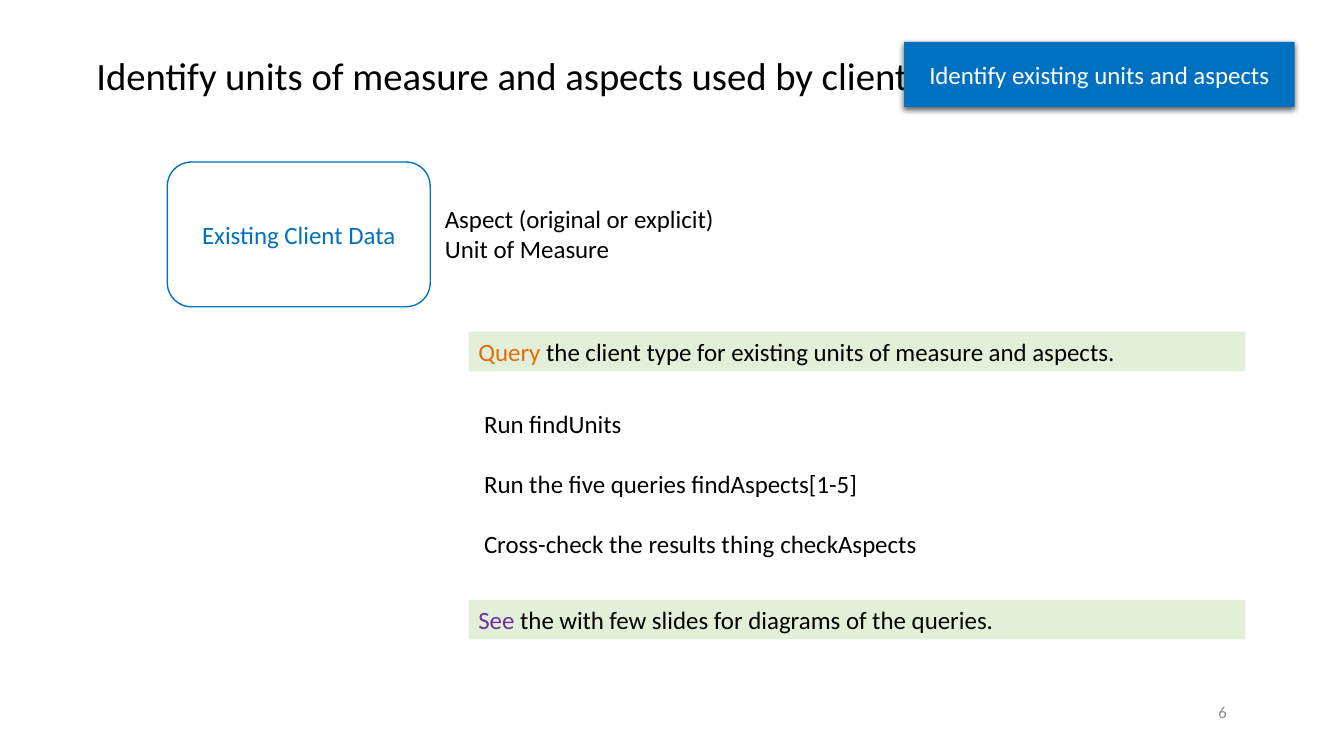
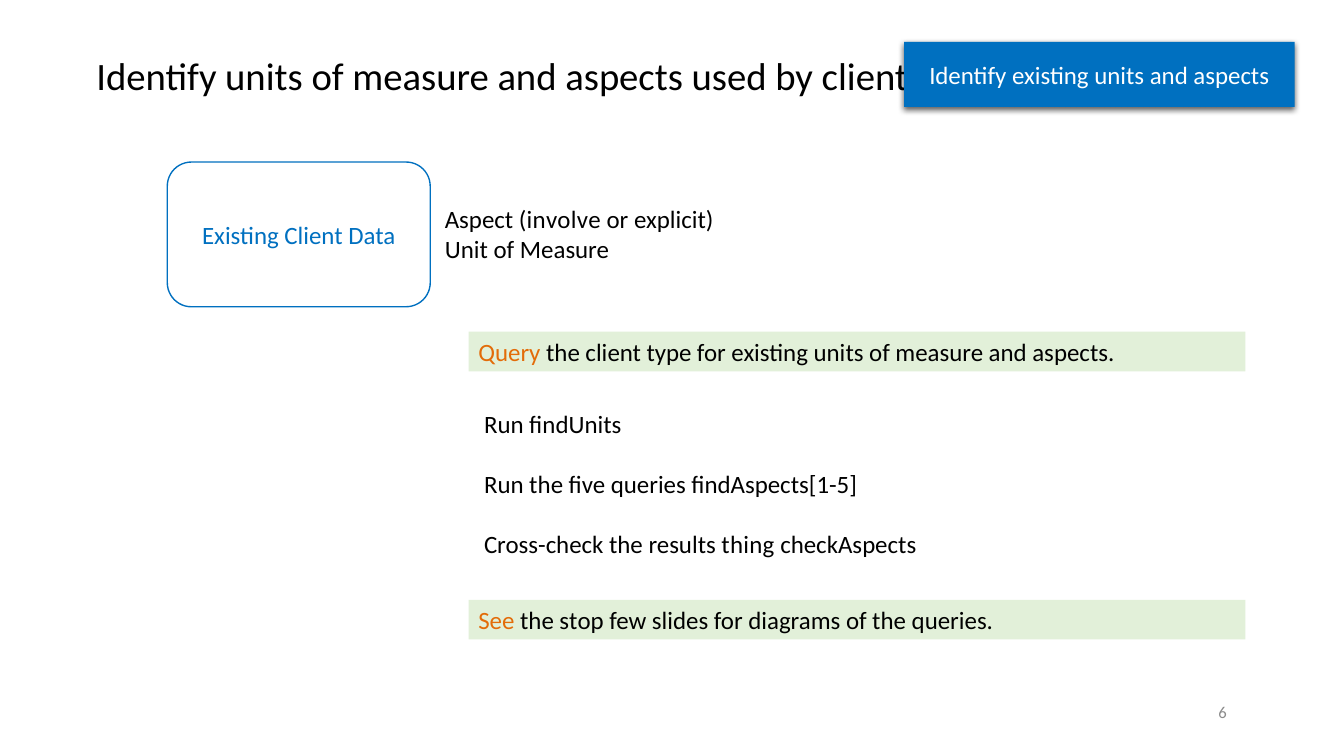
original: original -> involve
See colour: purple -> orange
with: with -> stop
